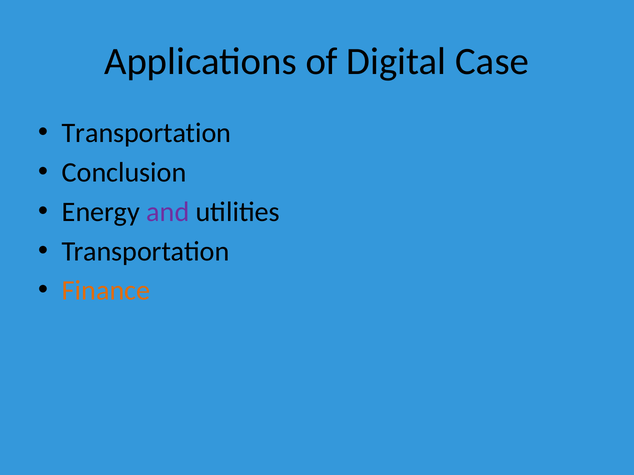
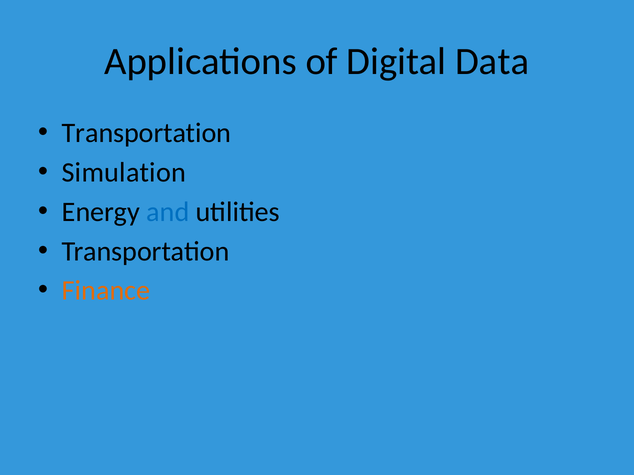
Case: Case -> Data
Conclusion: Conclusion -> Simulation
and colour: purple -> blue
